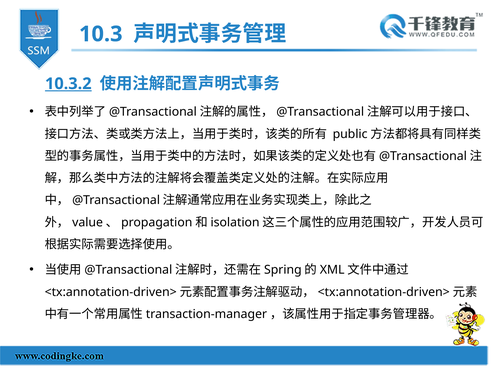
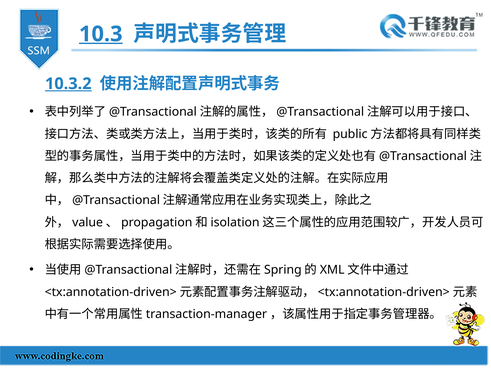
10.3 underline: none -> present
